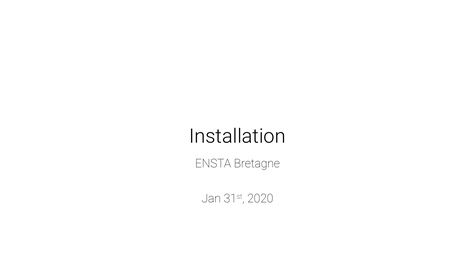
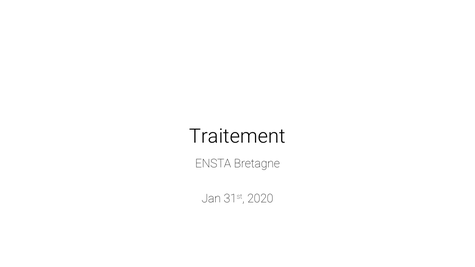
Installation: Installation -> Traitement
